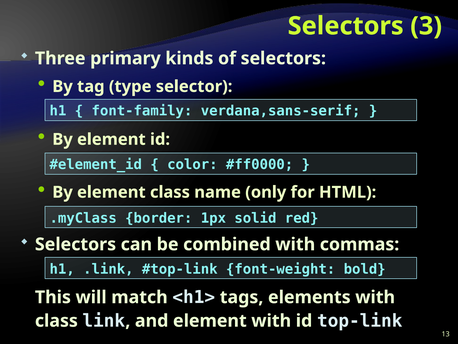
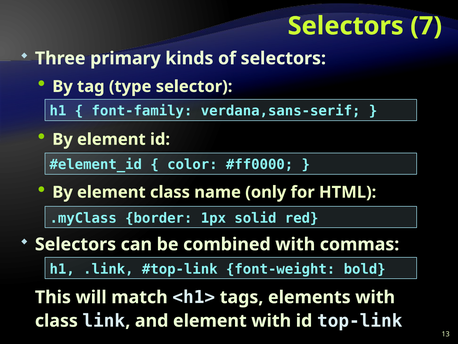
3: 3 -> 7
